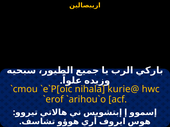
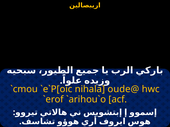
kurie@: kurie@ -> oude@
